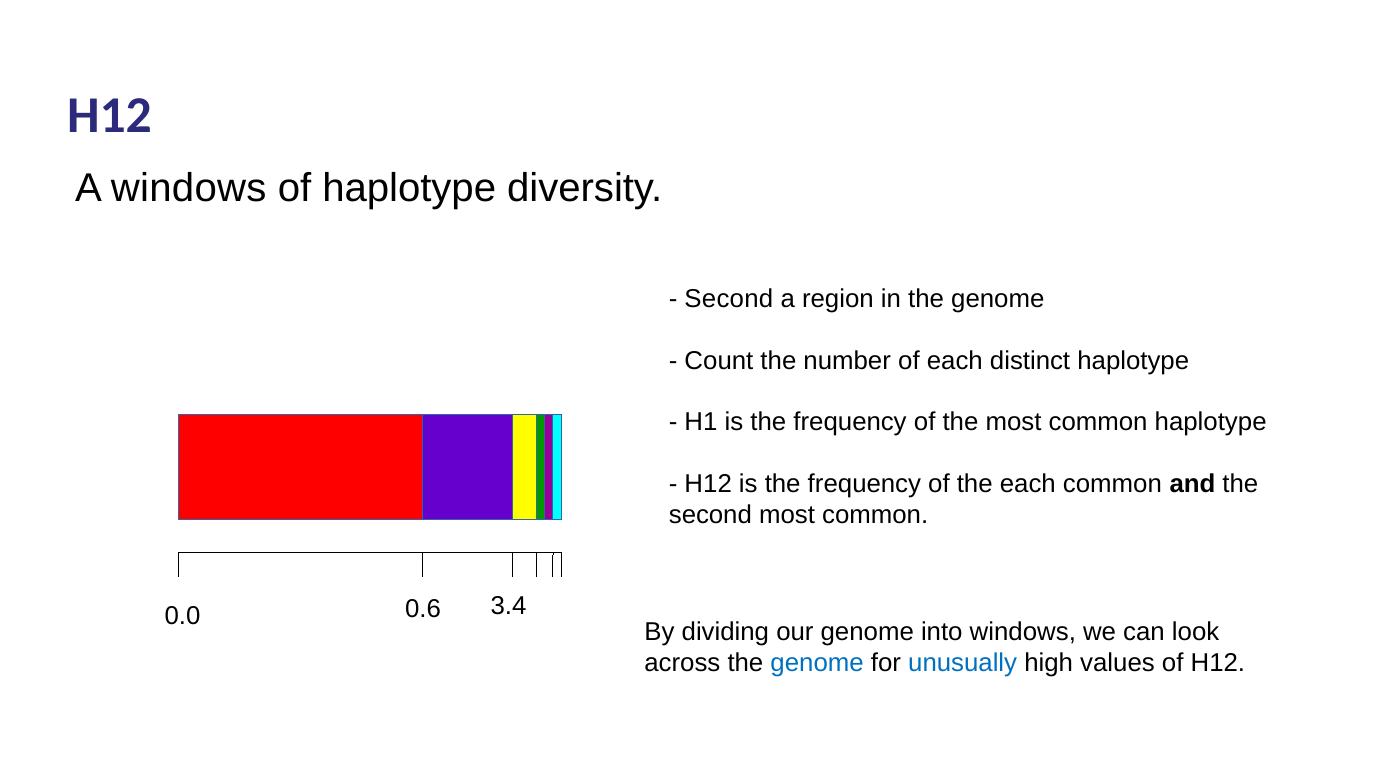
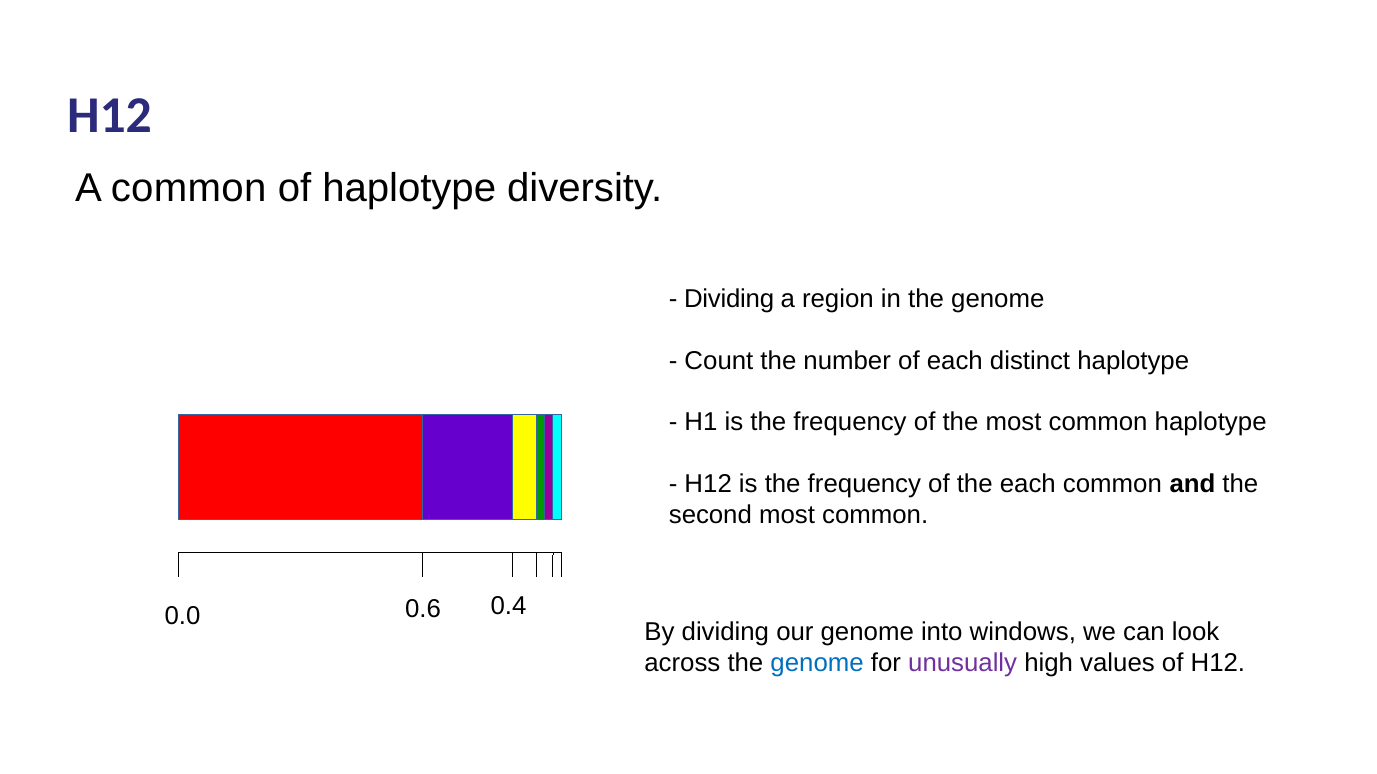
A windows: windows -> common
Second at (729, 299): Second -> Dividing
3.4: 3.4 -> 0.4
unusually colour: blue -> purple
